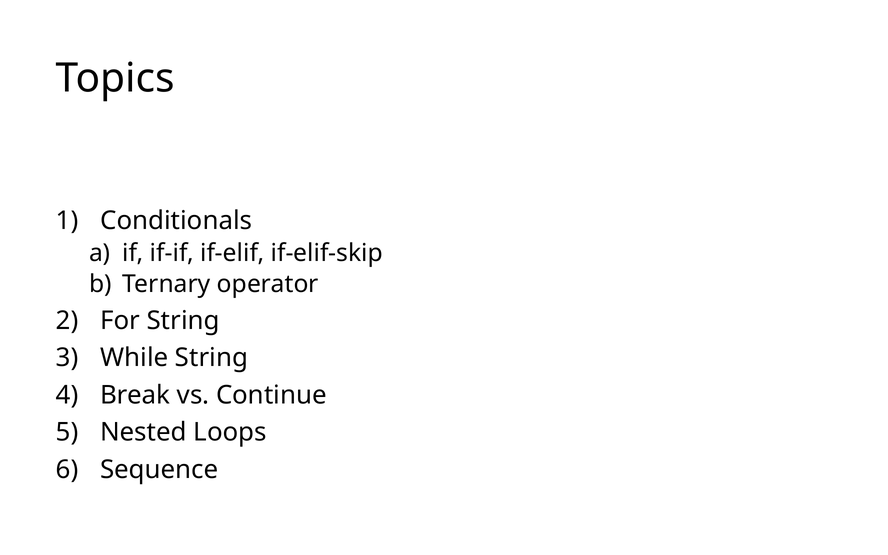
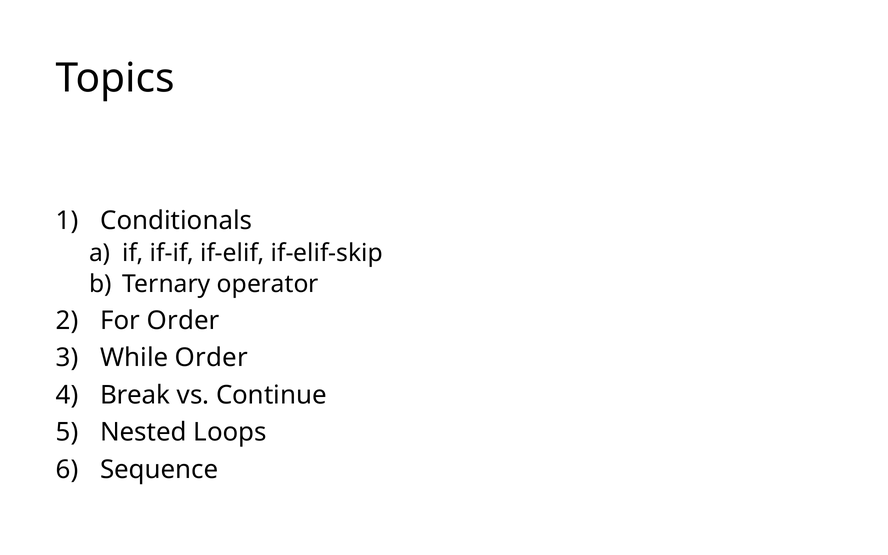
For String: String -> Order
While String: String -> Order
